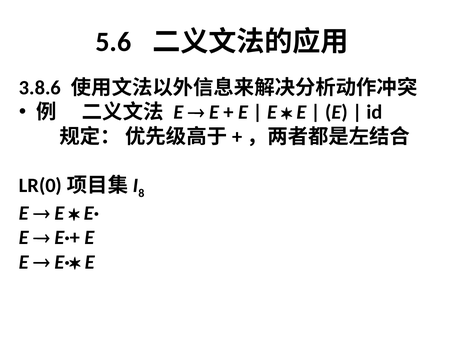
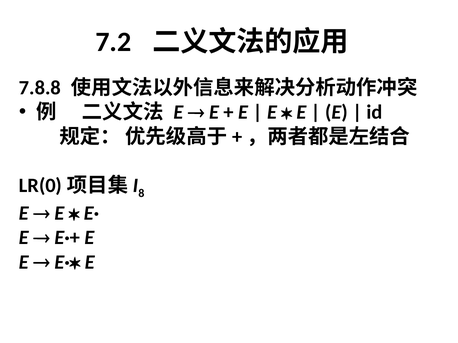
5.6: 5.6 -> 7.2
3.8.6: 3.8.6 -> 7.8.8
